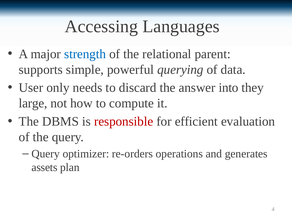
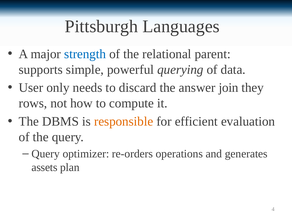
Accessing: Accessing -> Pittsburgh
into: into -> join
large: large -> rows
responsible colour: red -> orange
